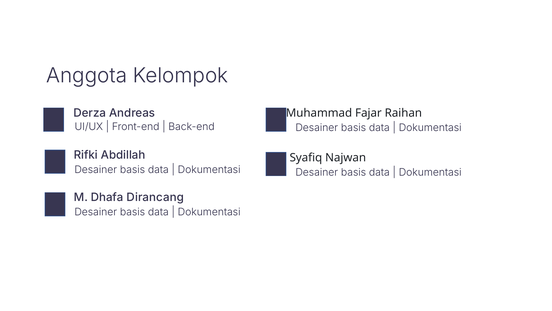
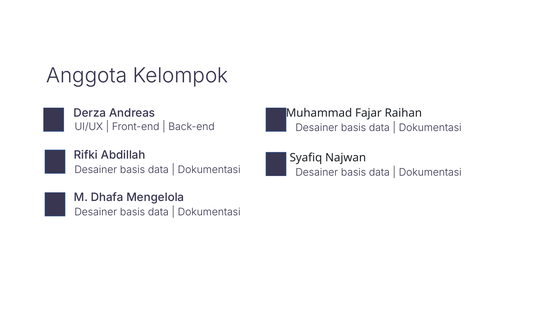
Dirancang: Dirancang -> Mengelola
